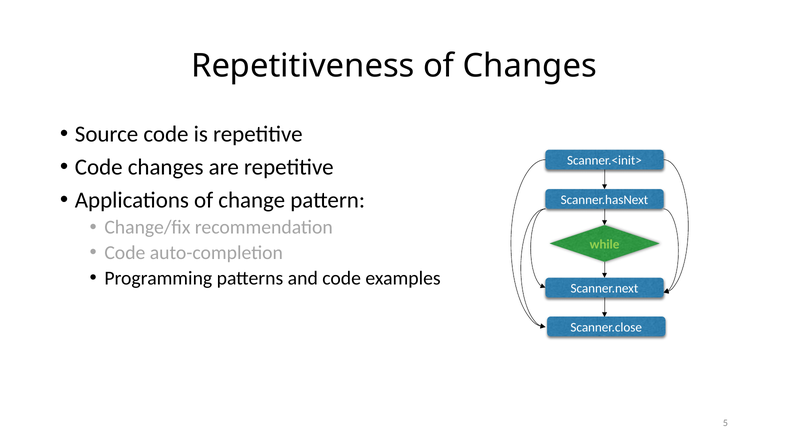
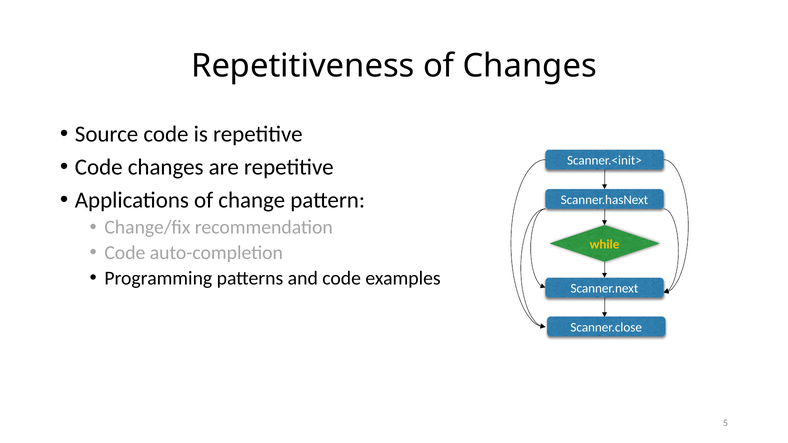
while colour: light green -> yellow
